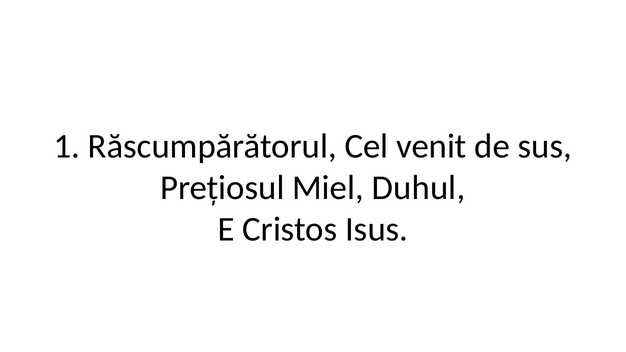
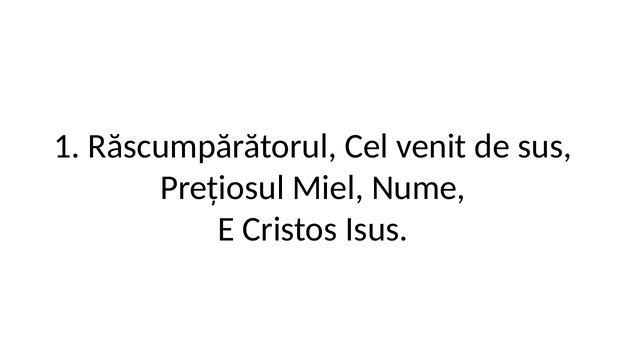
Duhul: Duhul -> Nume
